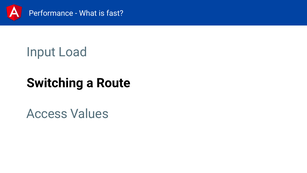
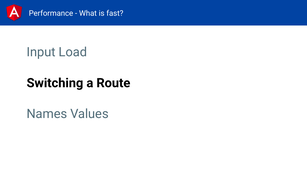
Access: Access -> Names
